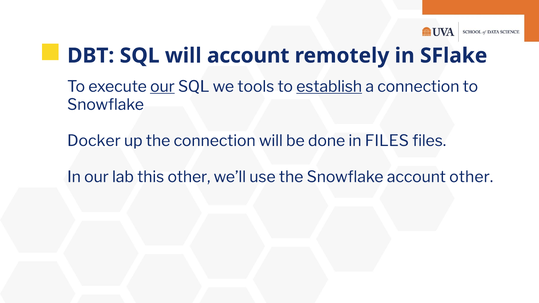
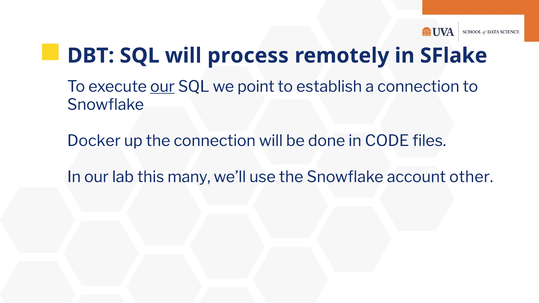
will account: account -> process
tools: tools -> point
establish underline: present -> none
in FILES: FILES -> CODE
this other: other -> many
